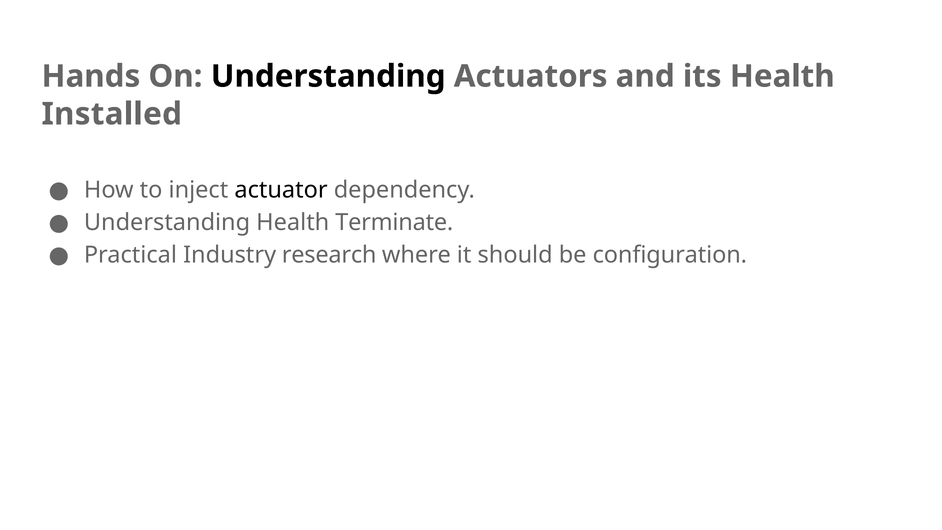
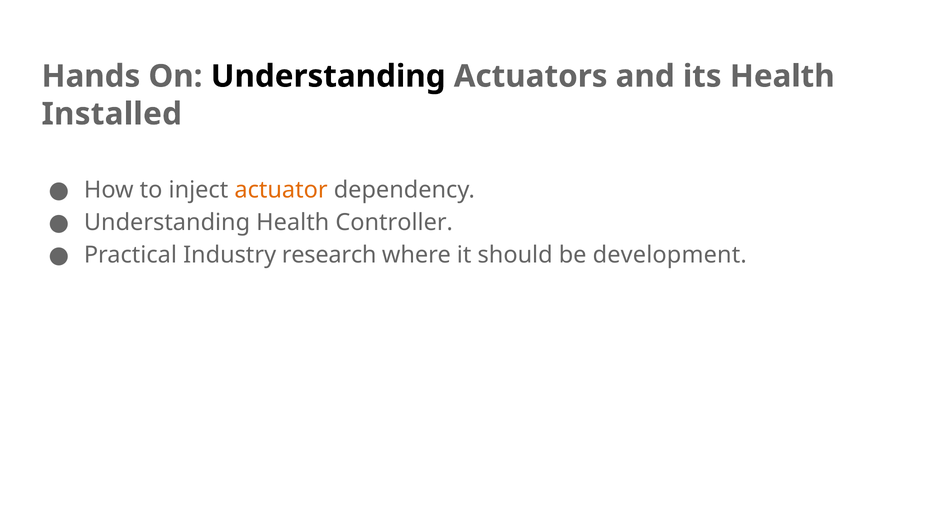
actuator colour: black -> orange
Terminate: Terminate -> Controller
configuration: configuration -> development
